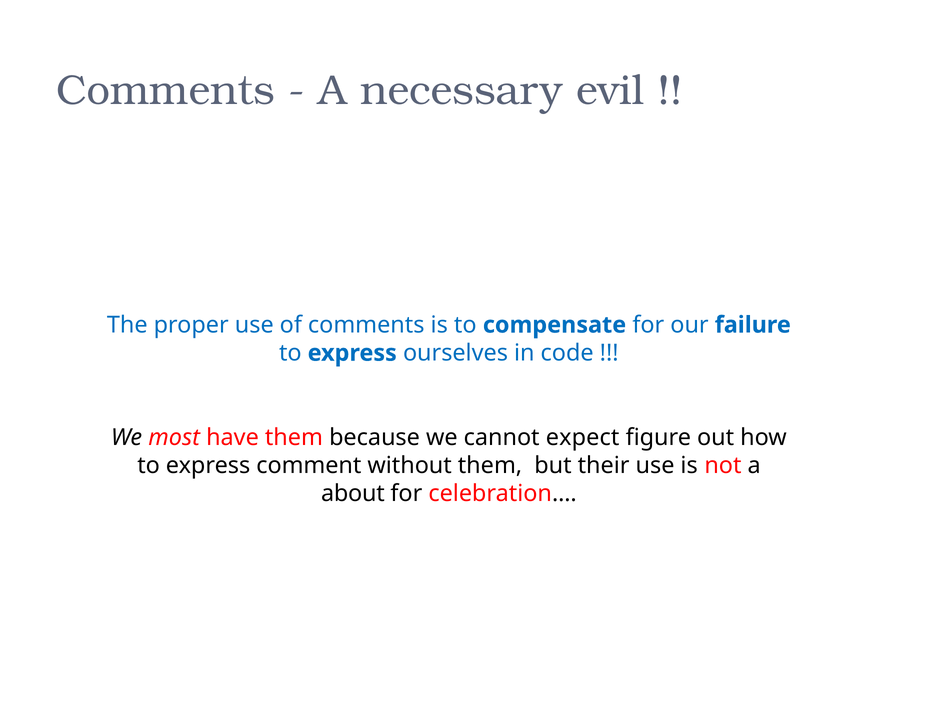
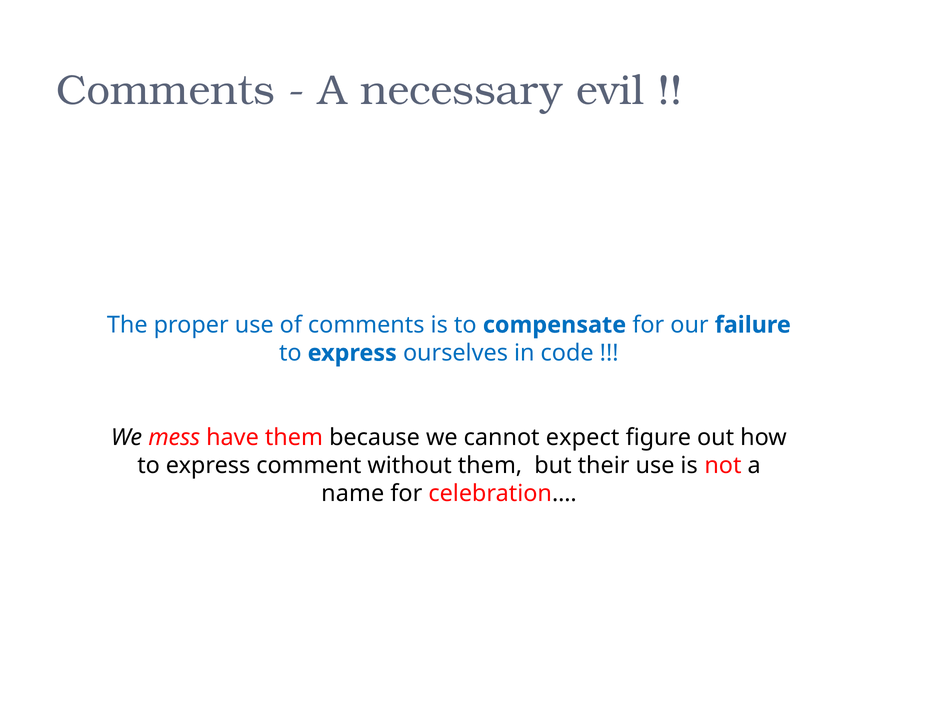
most: most -> mess
about: about -> name
